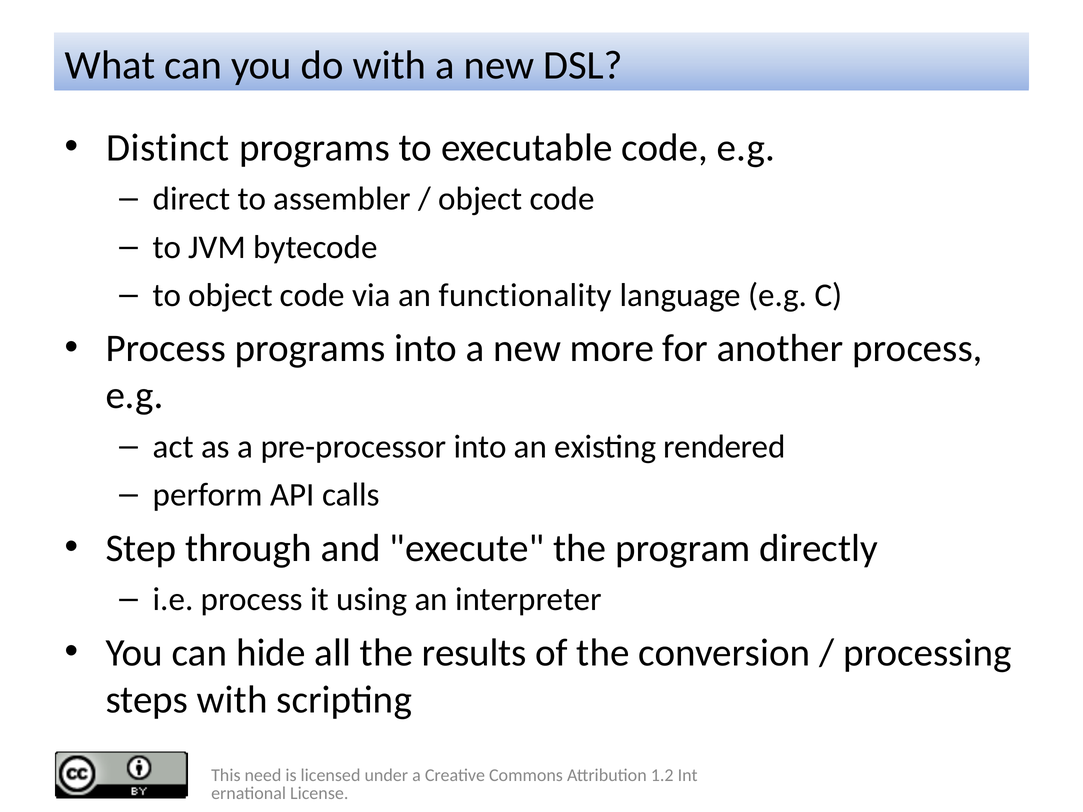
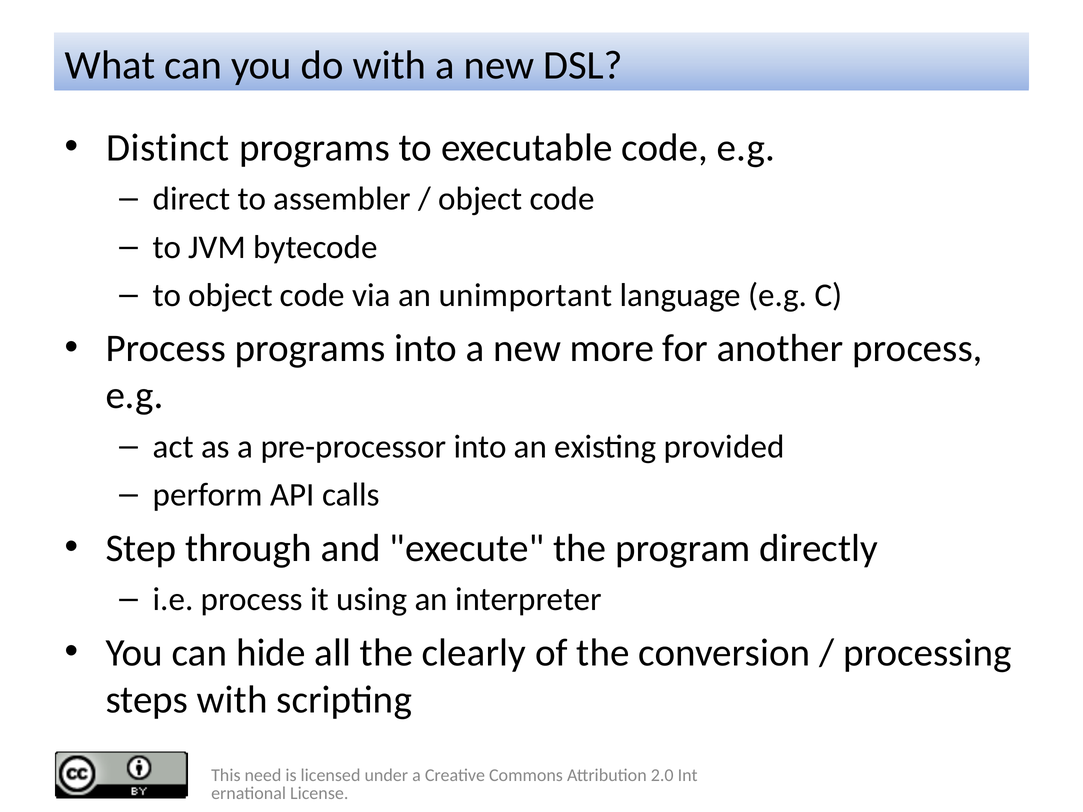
functionality: functionality -> unimportant
rendered: rendered -> provided
results: results -> clearly
1.2: 1.2 -> 2.0
